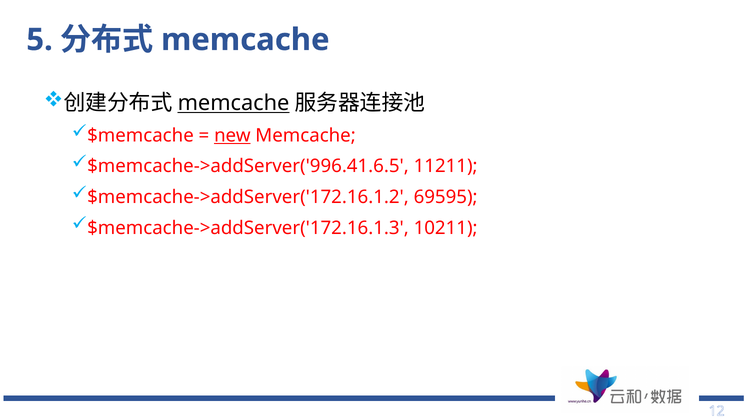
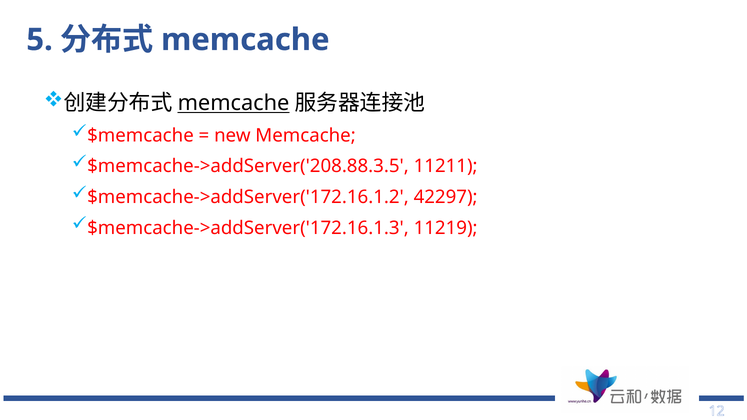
new underline: present -> none
$memcache->addServer('996.41.6.5: $memcache->addServer('996.41.6.5 -> $memcache->addServer('208.88.3.5
69595: 69595 -> 42297
10211: 10211 -> 11219
